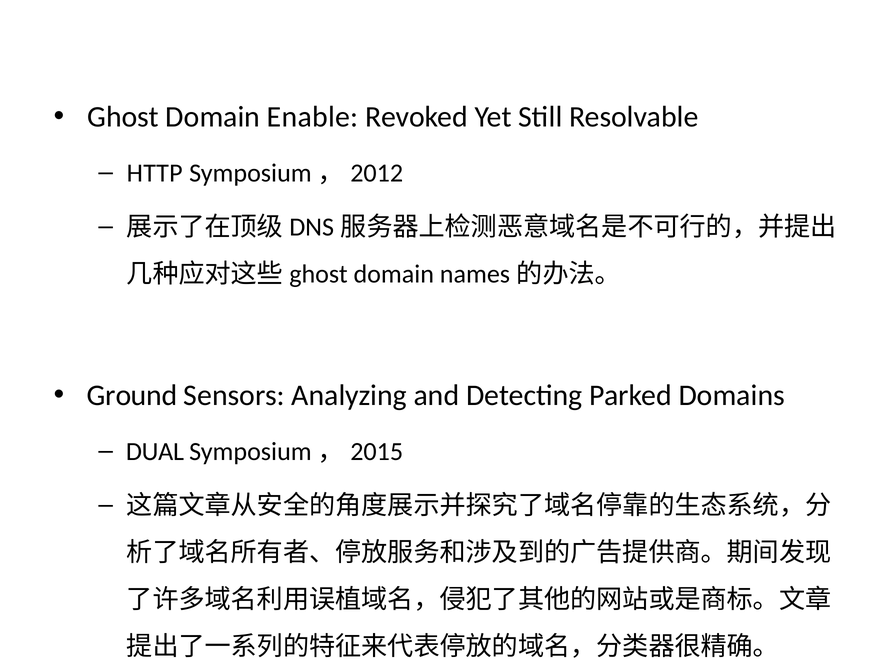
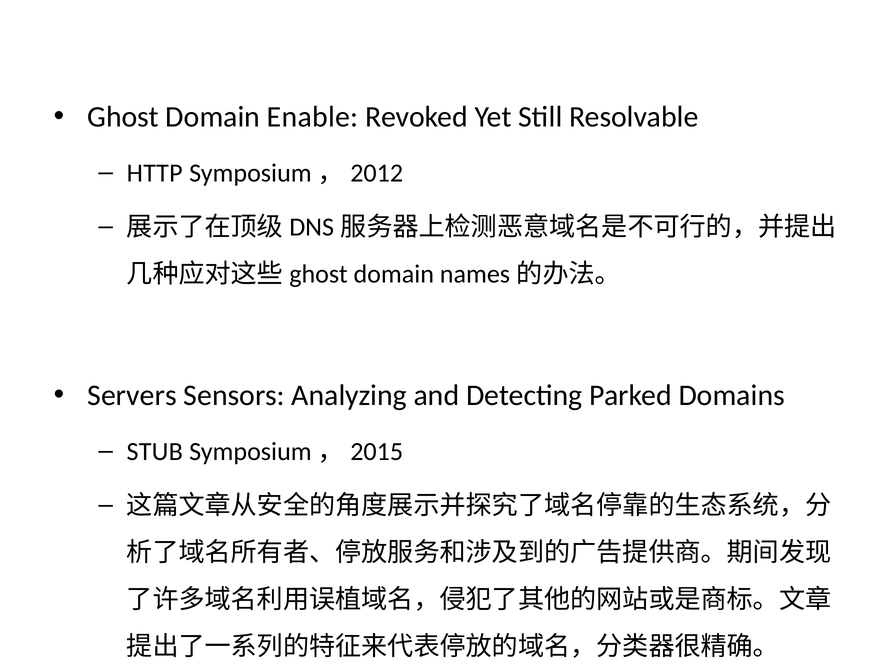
Ground: Ground -> Servers
DUAL: DUAL -> STUB
